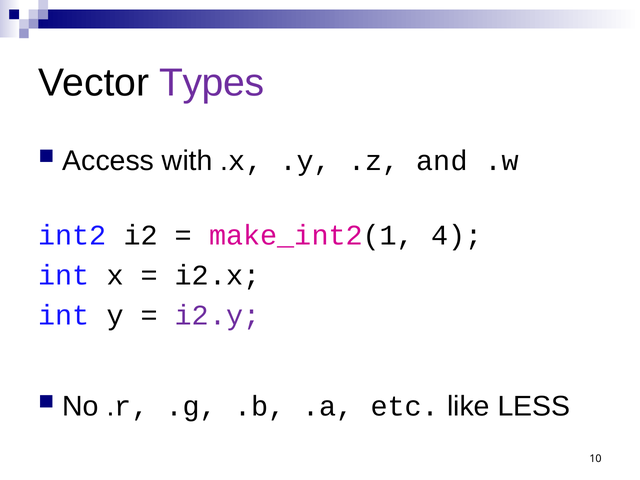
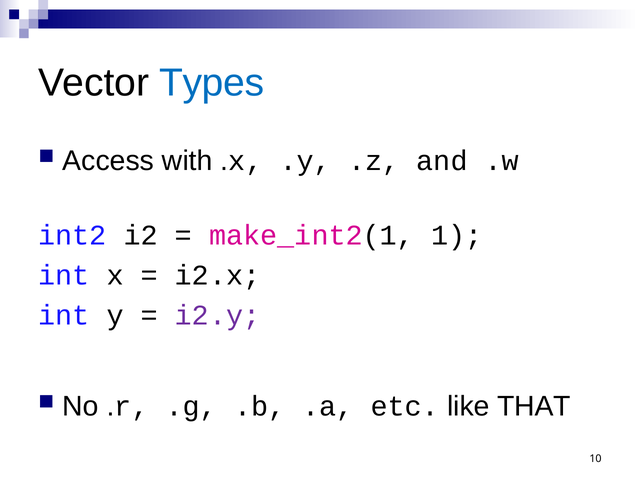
Types colour: purple -> blue
4: 4 -> 1
LESS: LESS -> THAT
